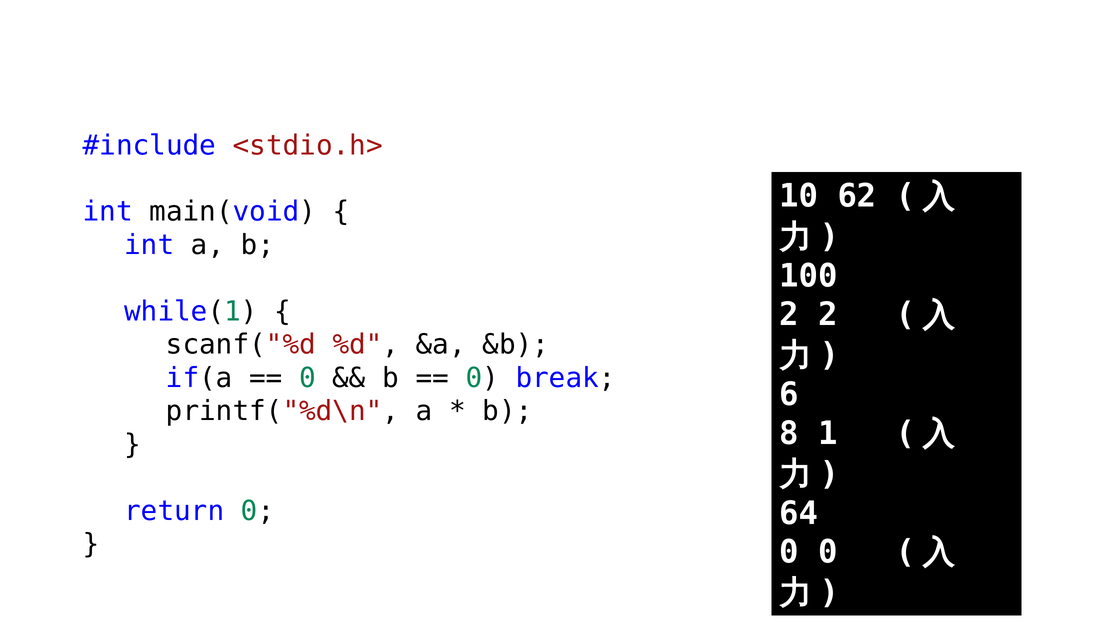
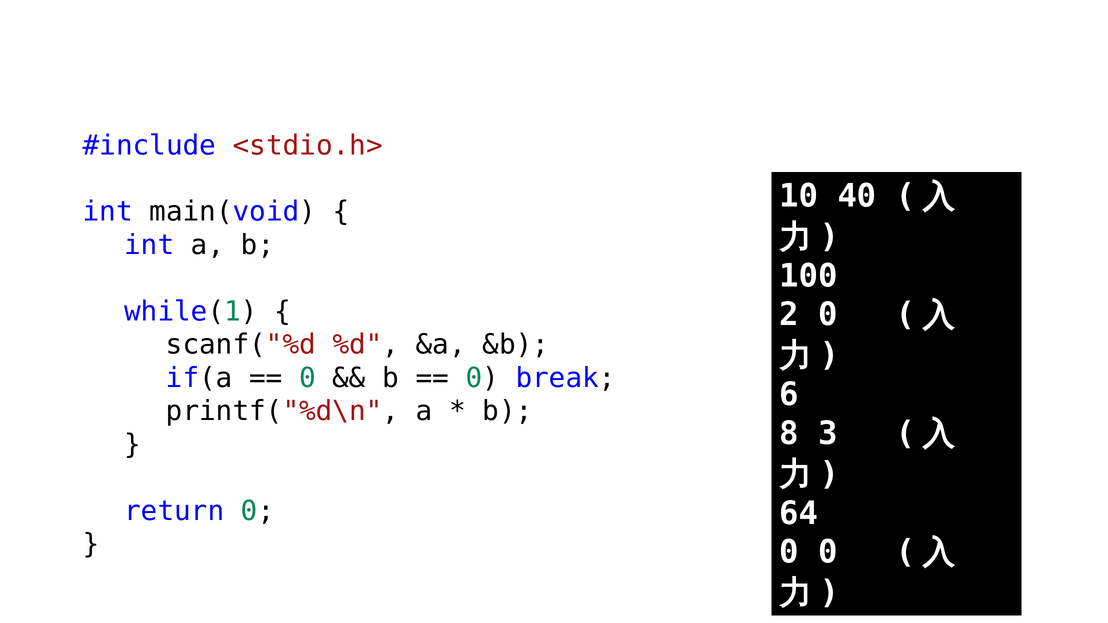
62: 62 -> 40
2 2: 2 -> 0
1: 1 -> 3
